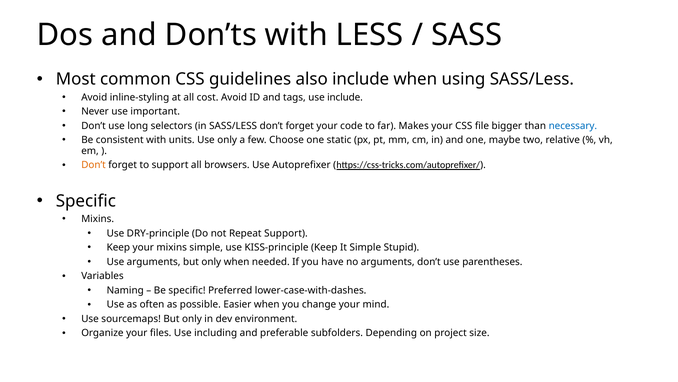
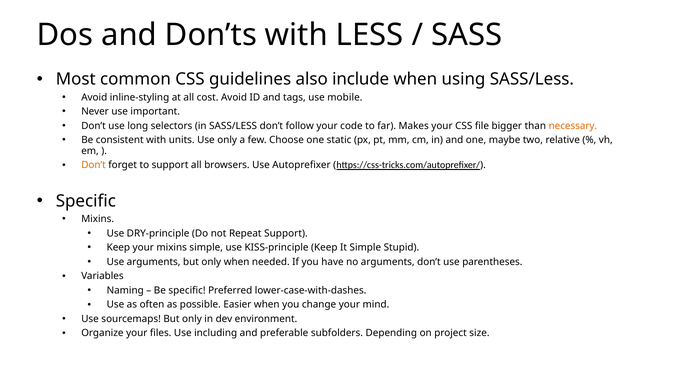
use include: include -> mobile
SASS/LESS don’t forget: forget -> follow
necessary colour: blue -> orange
